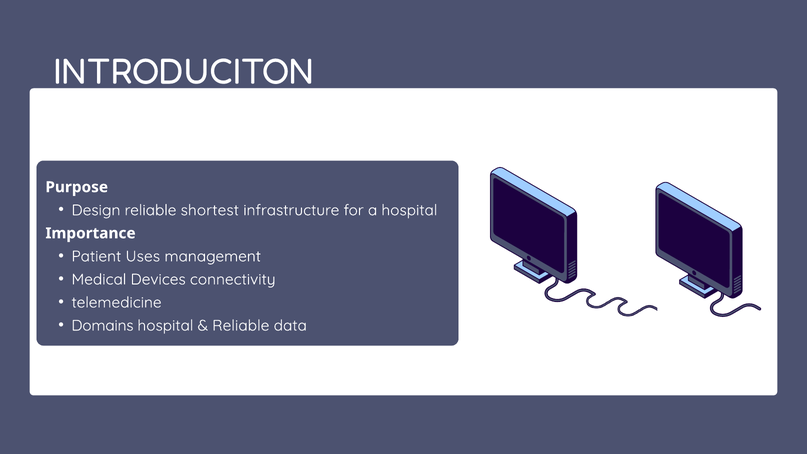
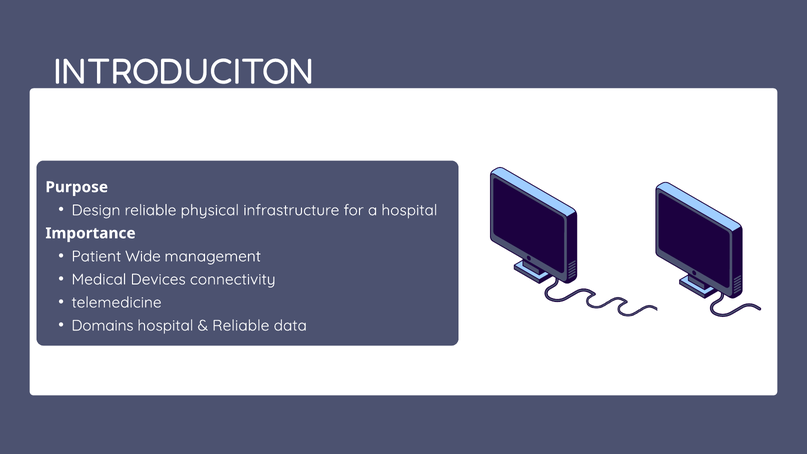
shortest: shortest -> physical
Uses: Uses -> Wide
